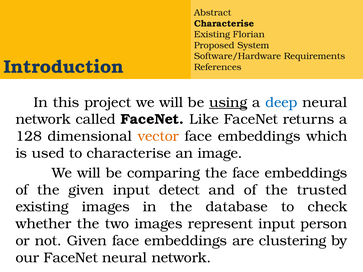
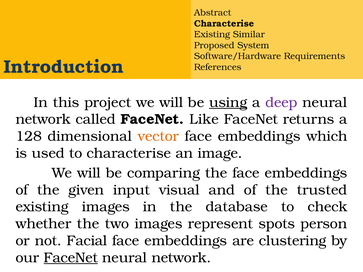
Florian: Florian -> Similar
deep colour: blue -> purple
detect: detect -> visual
represent input: input -> spots
not Given: Given -> Facial
FaceNet at (71, 258) underline: none -> present
